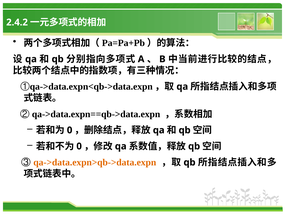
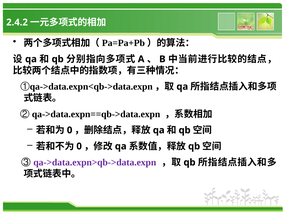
qa->data.expn>qb->data.expn colour: orange -> purple
